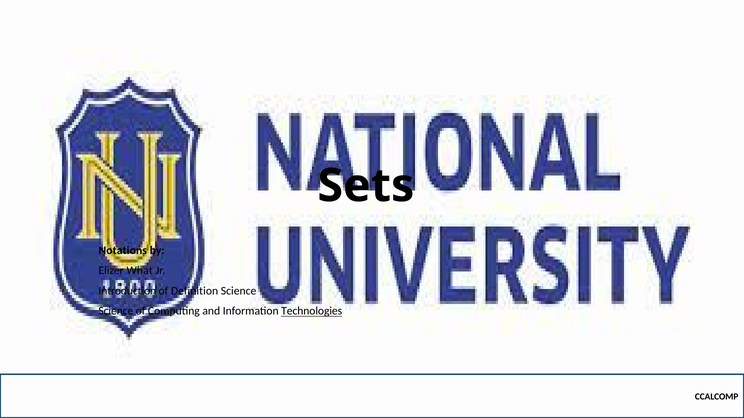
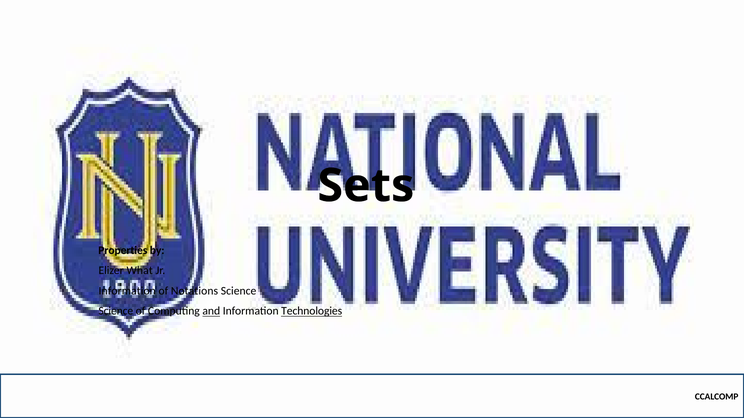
Notations: Notations -> Properties
Introduction at (127, 291): Introduction -> Information
Definition: Definition -> Notations
and underline: none -> present
